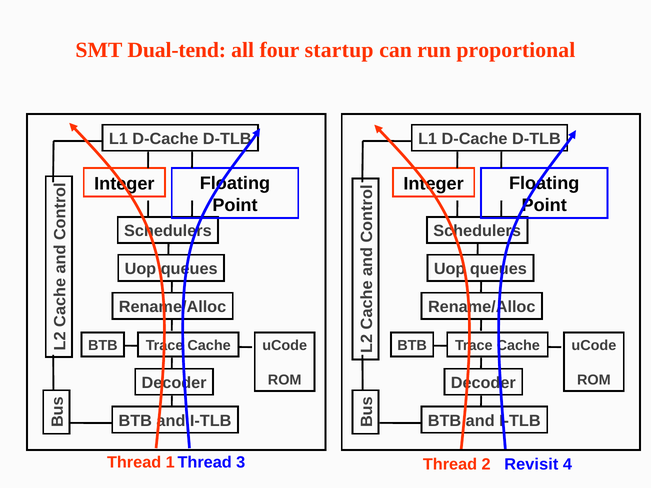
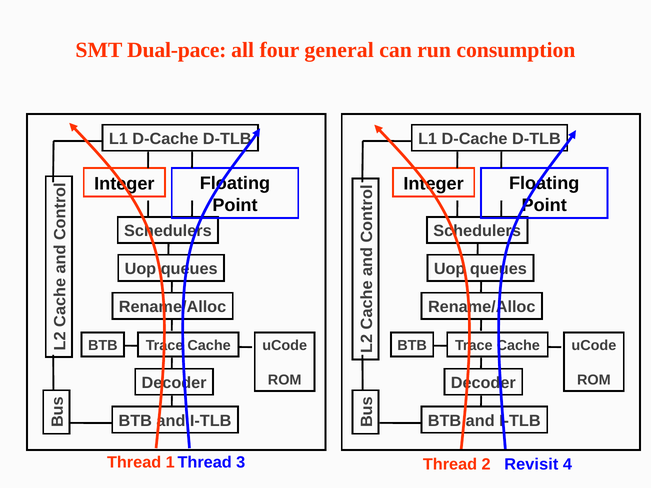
Dual-tend: Dual-tend -> Dual-pace
startup: startup -> general
proportional: proportional -> consumption
